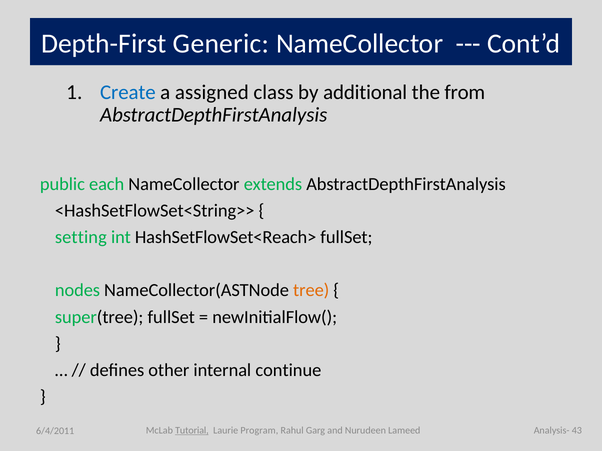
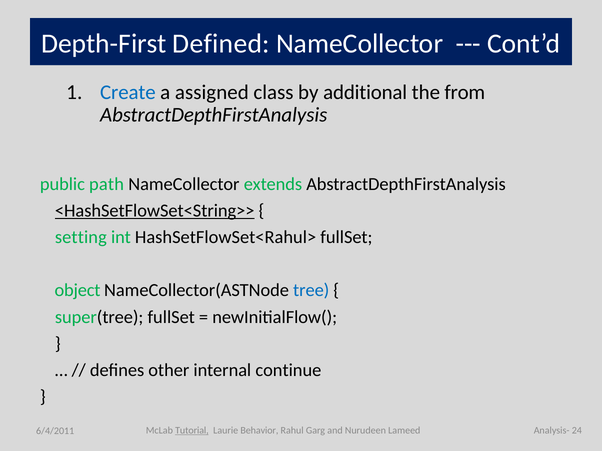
Generic: Generic -> Defined
each: each -> path
<HashSetFlowSet<String>> underline: none -> present
HashSetFlowSet<Reach>: HashSetFlowSet<Reach> -> HashSetFlowSet<Rahul>
nodes: nodes -> object
tree colour: orange -> blue
Program: Program -> Behavior
43: 43 -> 24
